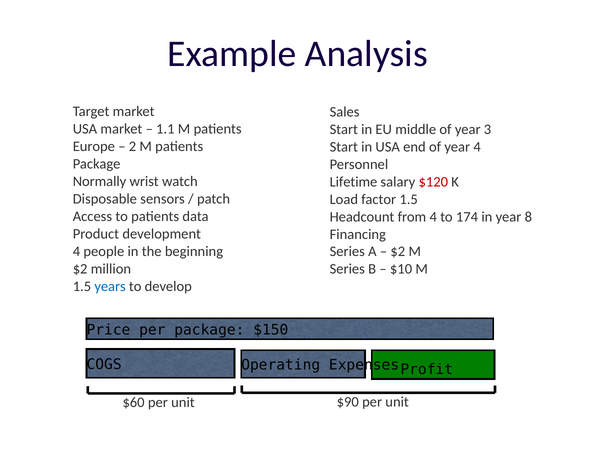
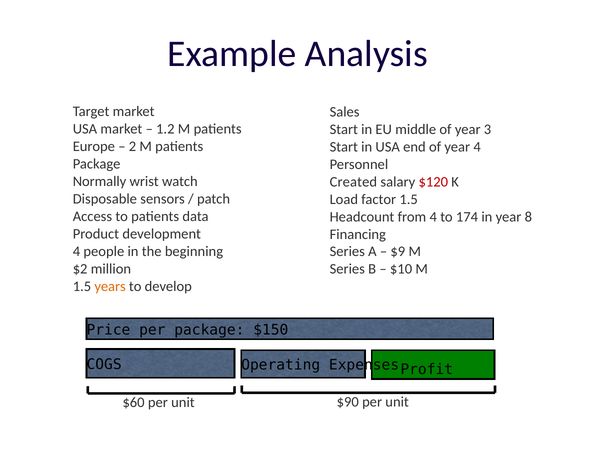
1.1: 1.1 -> 1.2
Lifetime: Lifetime -> Created
$2 at (398, 252): $2 -> $9
years colour: blue -> orange
